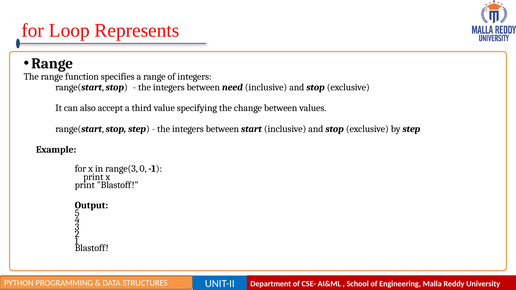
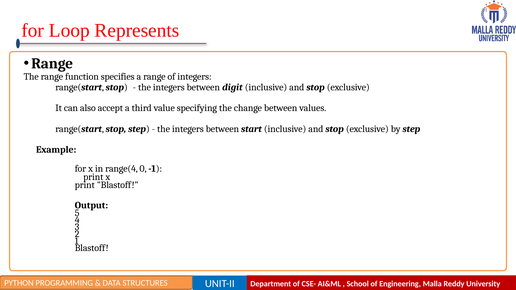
need: need -> digit
range(3: range(3 -> range(4
